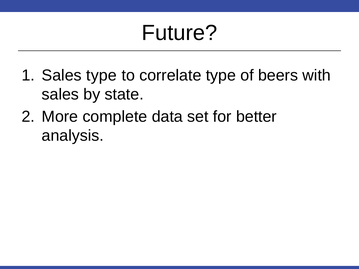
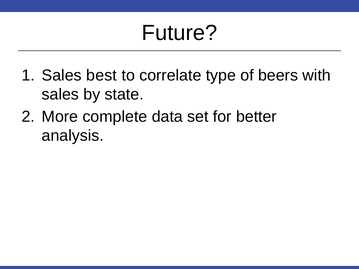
Sales type: type -> best
